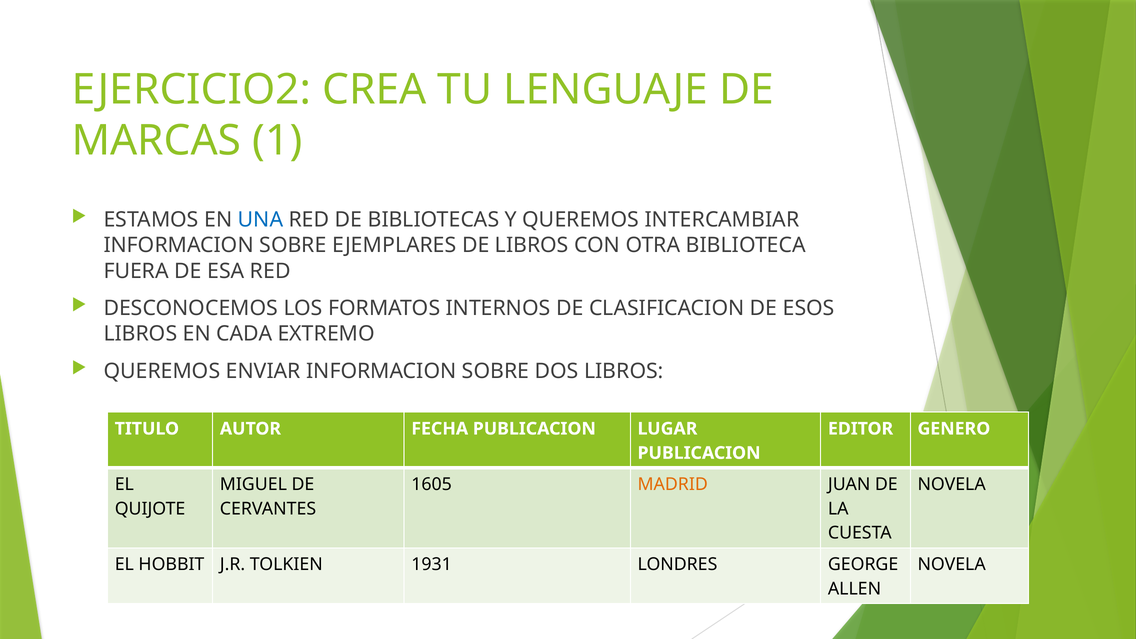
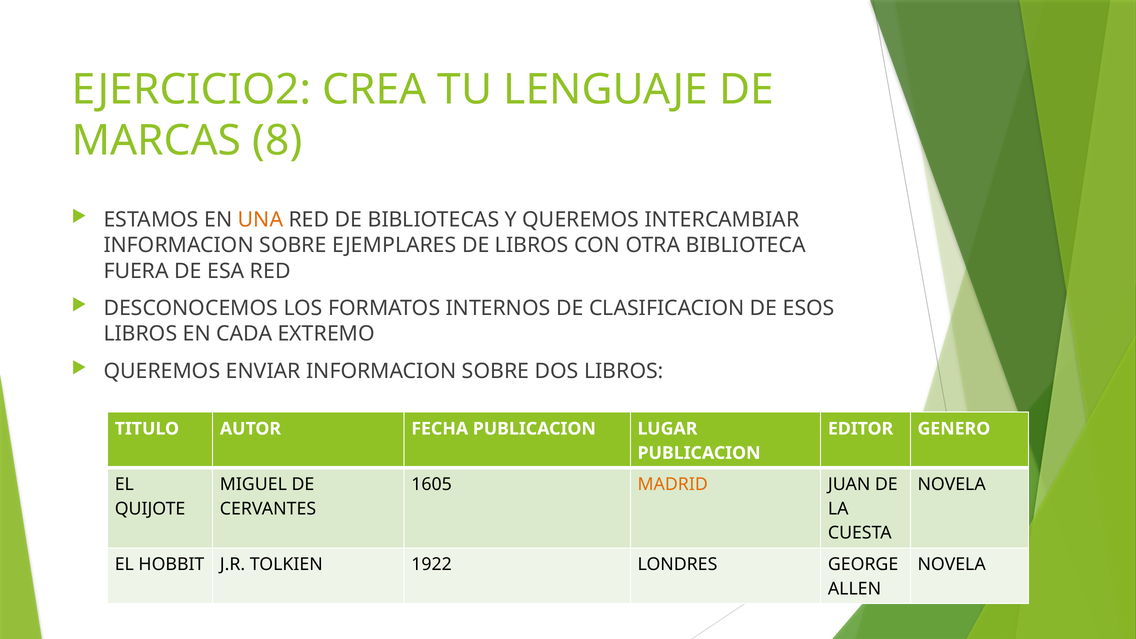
1: 1 -> 8
UNA colour: blue -> orange
1931: 1931 -> 1922
